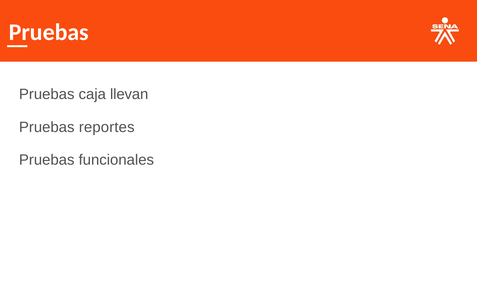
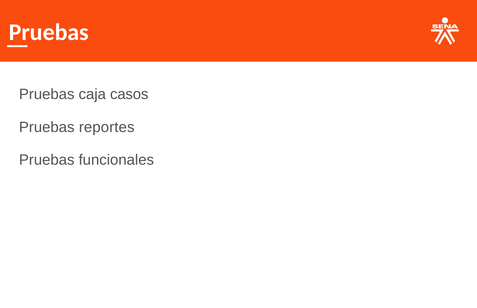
llevan: llevan -> casos
